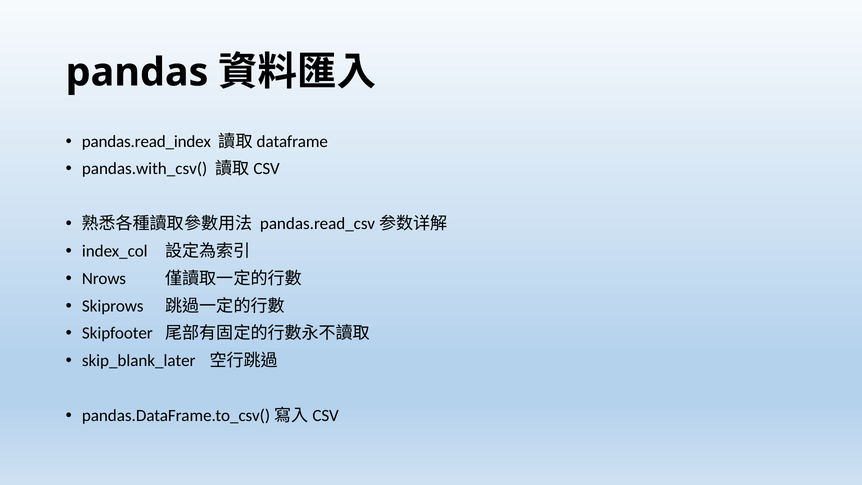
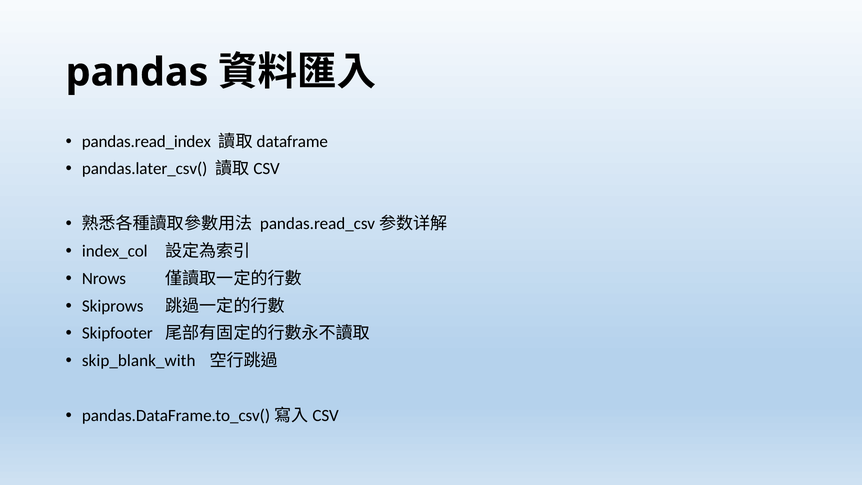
pandas.with_csv(: pandas.with_csv( -> pandas.later_csv(
skip_blank_later: skip_blank_later -> skip_blank_with
